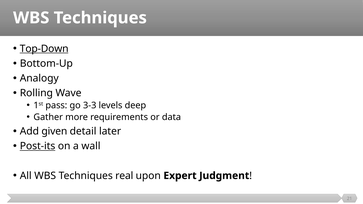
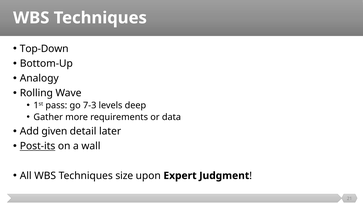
Top-Down underline: present -> none
3-3: 3-3 -> 7-3
real: real -> size
